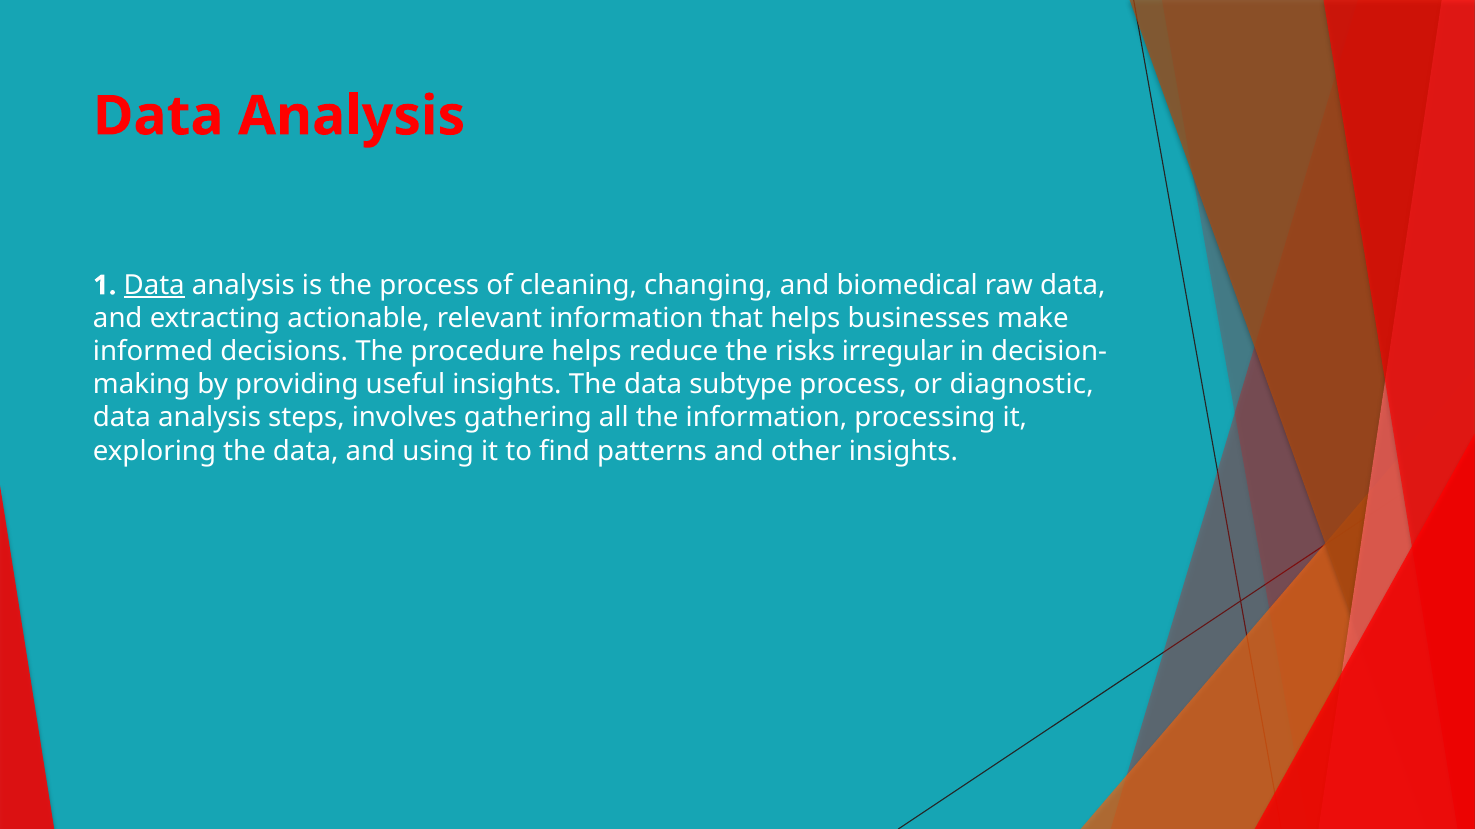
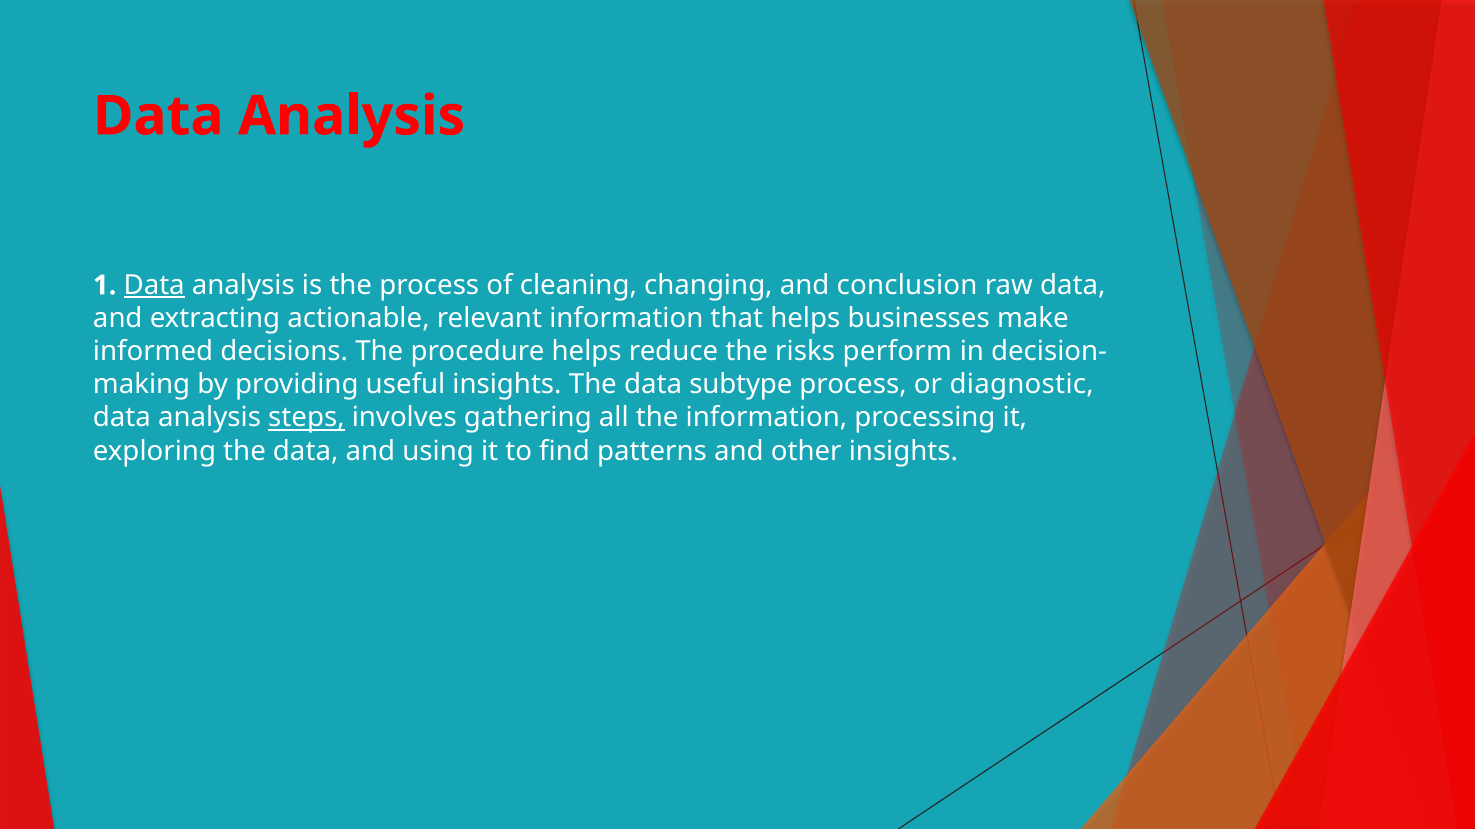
biomedical: biomedical -> conclusion
irregular: irregular -> perform
steps underline: none -> present
